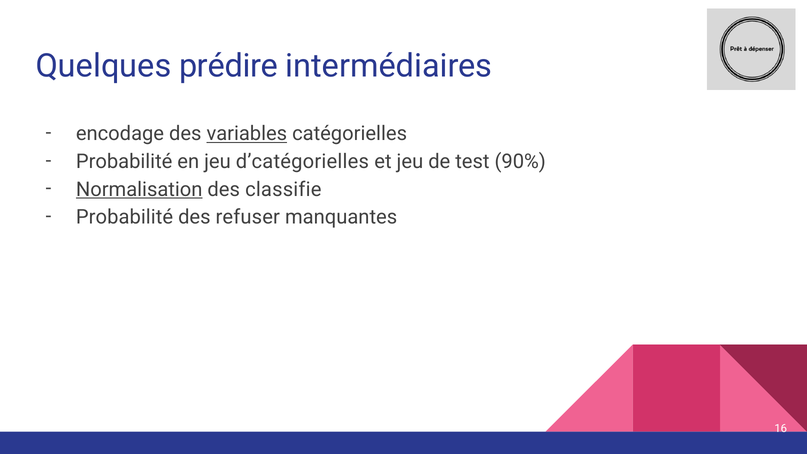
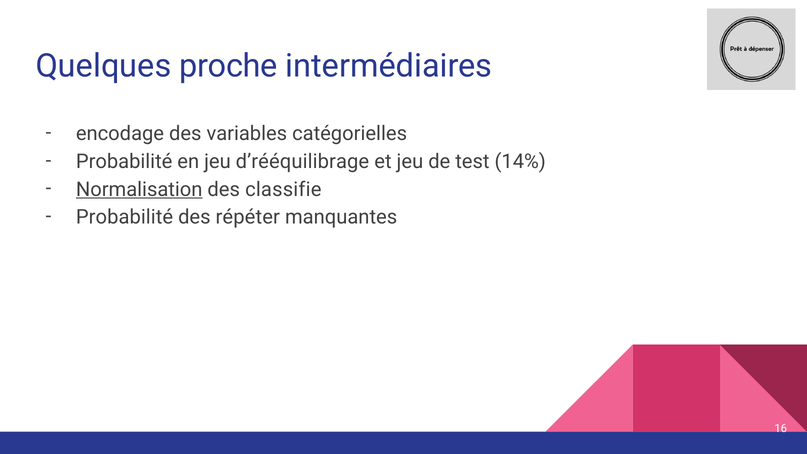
prédire: prédire -> proche
variables underline: present -> none
d’catégorielles: d’catégorielles -> d’rééquilibrage
90%: 90% -> 14%
refuser: refuser -> répéter
